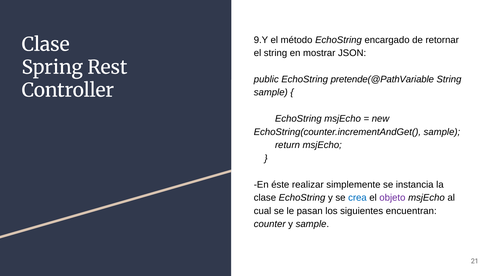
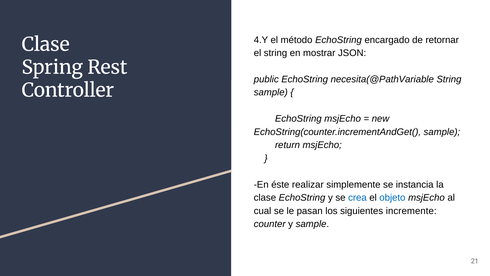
9.Y: 9.Y -> 4.Y
pretende(@PathVariable: pretende(@PathVariable -> necesita(@PathVariable
objeto colour: purple -> blue
encuentran: encuentran -> incremente
